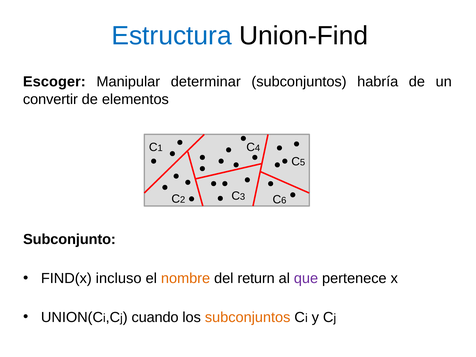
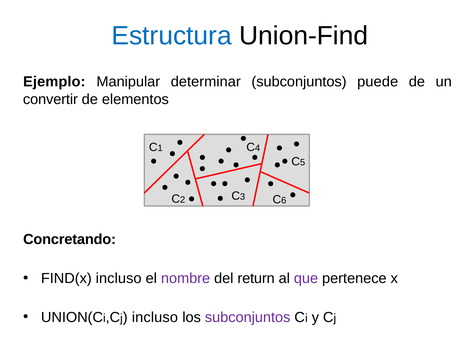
Escoger: Escoger -> Ejemplo
habría: habría -> puede
Subconjunto: Subconjunto -> Concretando
nombre colour: orange -> purple
cuando at (155, 317): cuando -> incluso
subconjuntos at (248, 317) colour: orange -> purple
